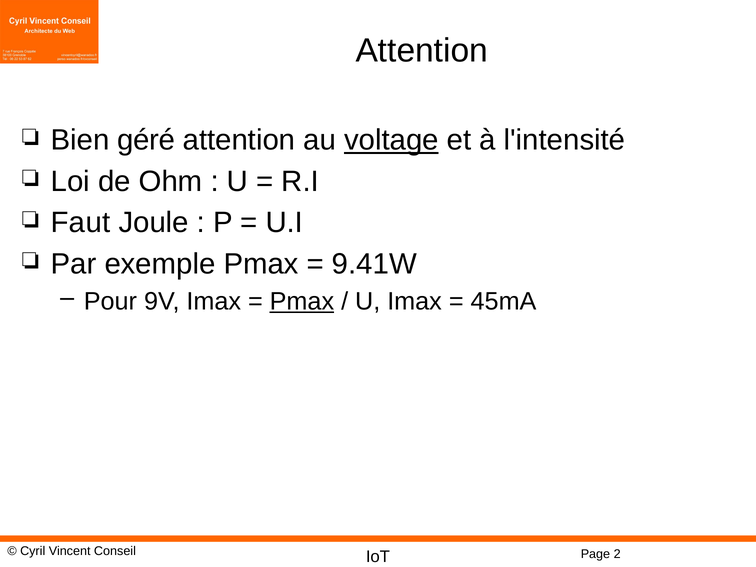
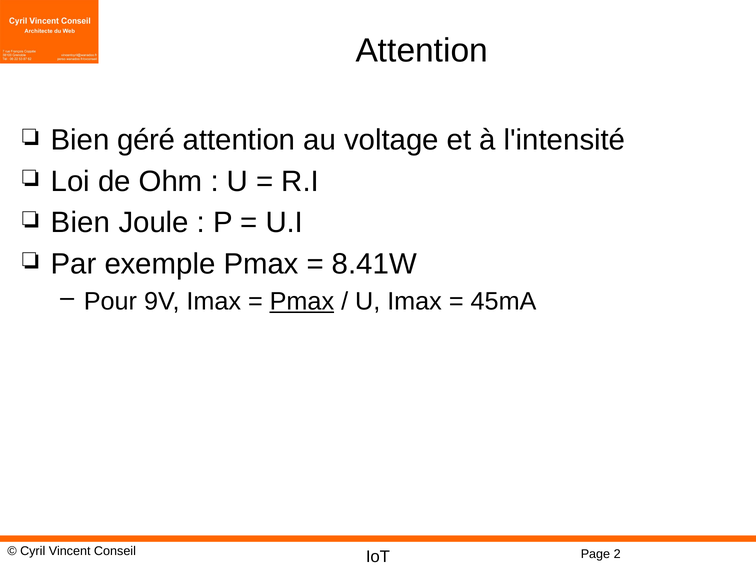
voltage underline: present -> none
Faut at (81, 223): Faut -> Bien
9.41W: 9.41W -> 8.41W
